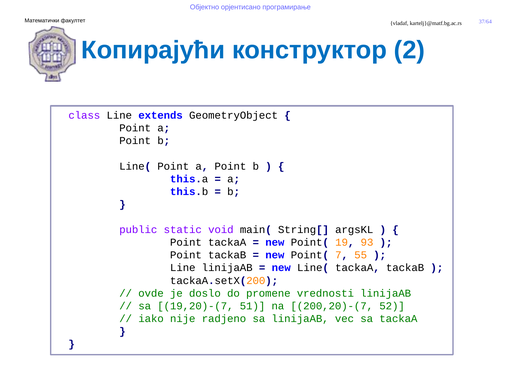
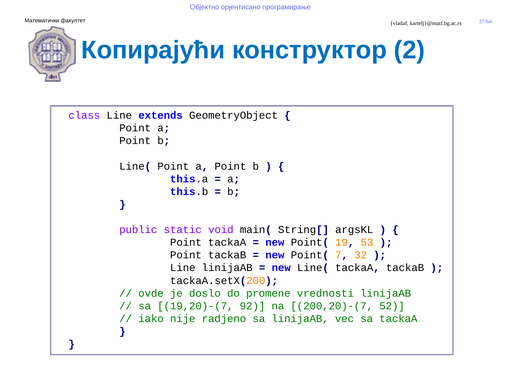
93: 93 -> 53
55: 55 -> 32
51: 51 -> 92
